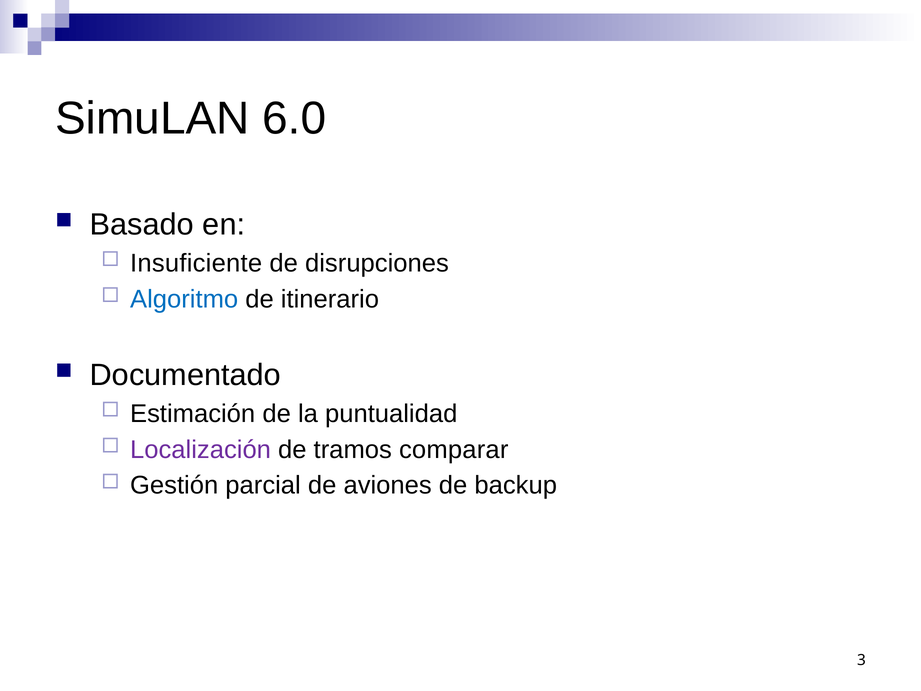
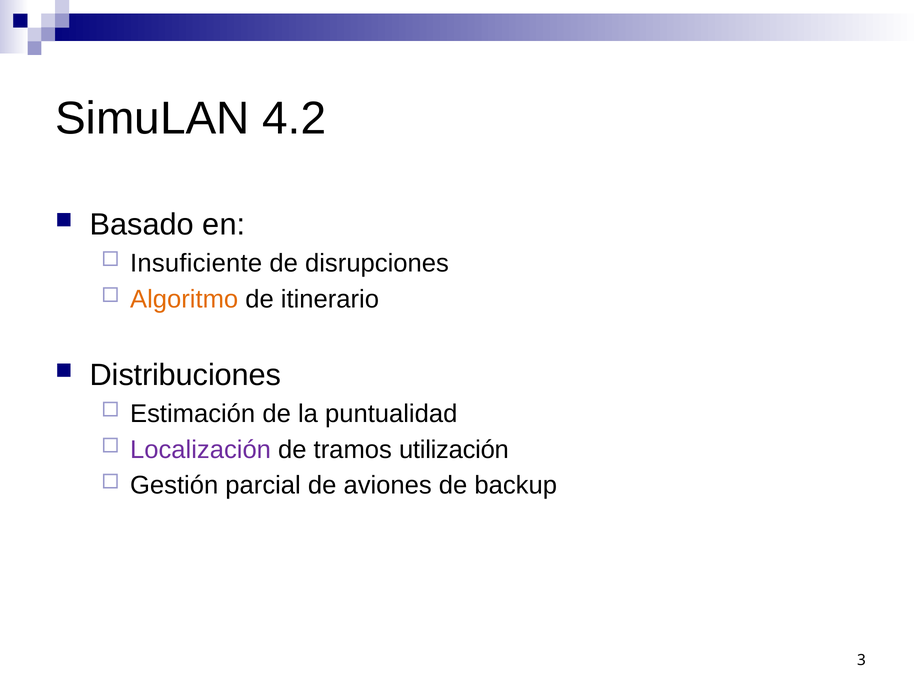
6.0: 6.0 -> 4.2
Algoritmo colour: blue -> orange
Documentado: Documentado -> Distribuciones
comparar: comparar -> utilización
